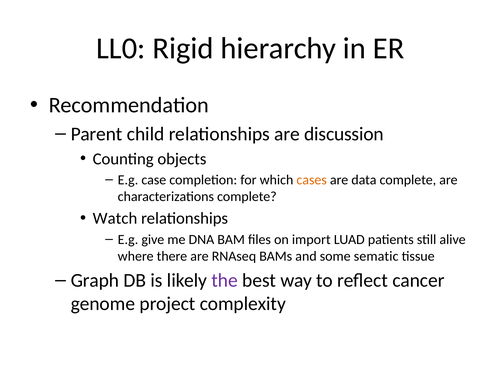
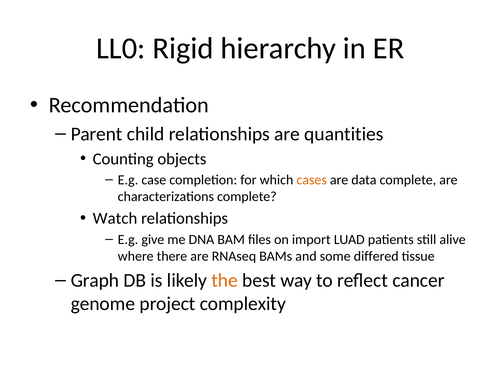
discussion: discussion -> quantities
sematic: sematic -> differed
the colour: purple -> orange
